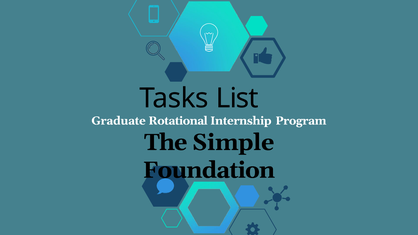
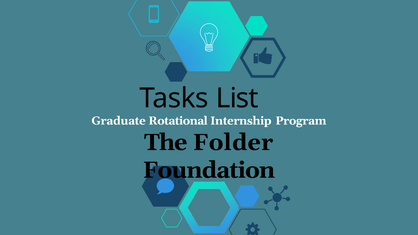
Simple: Simple -> Folder
